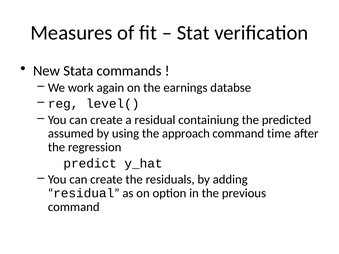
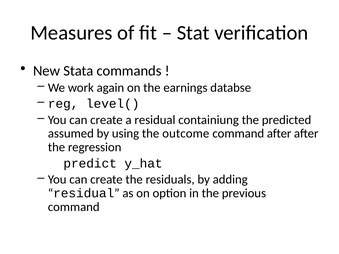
approach: approach -> outcome
command time: time -> after
